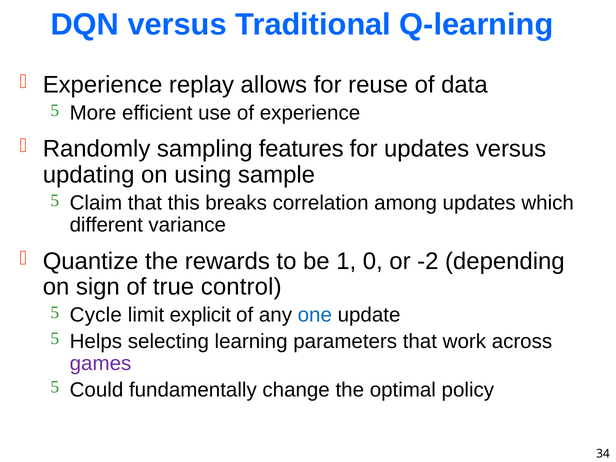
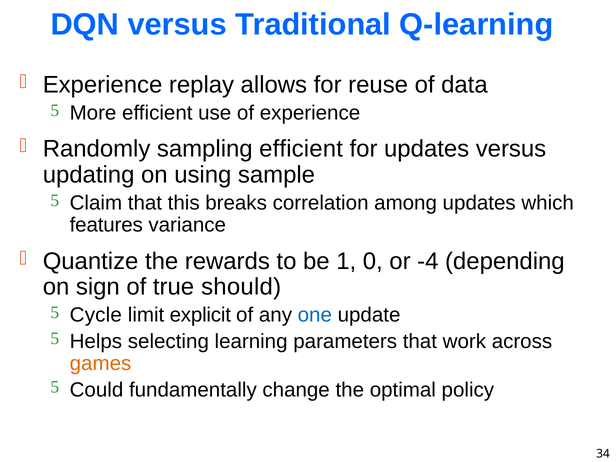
sampling features: features -> efficient
different: different -> features
-2: -2 -> -4
control: control -> should
games colour: purple -> orange
